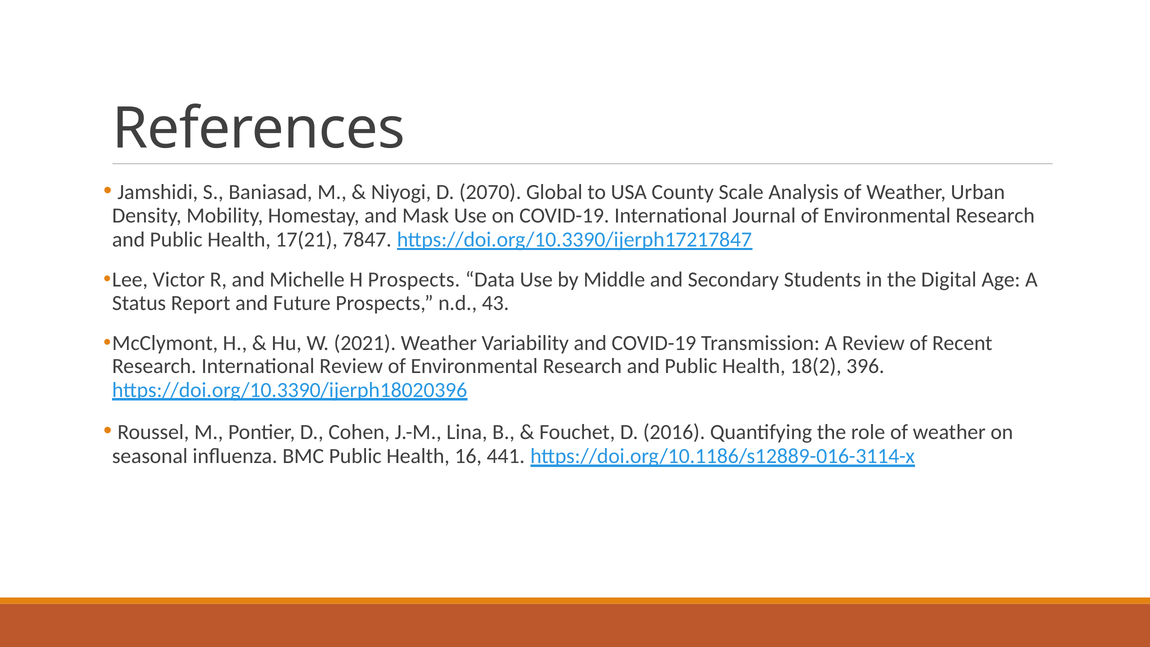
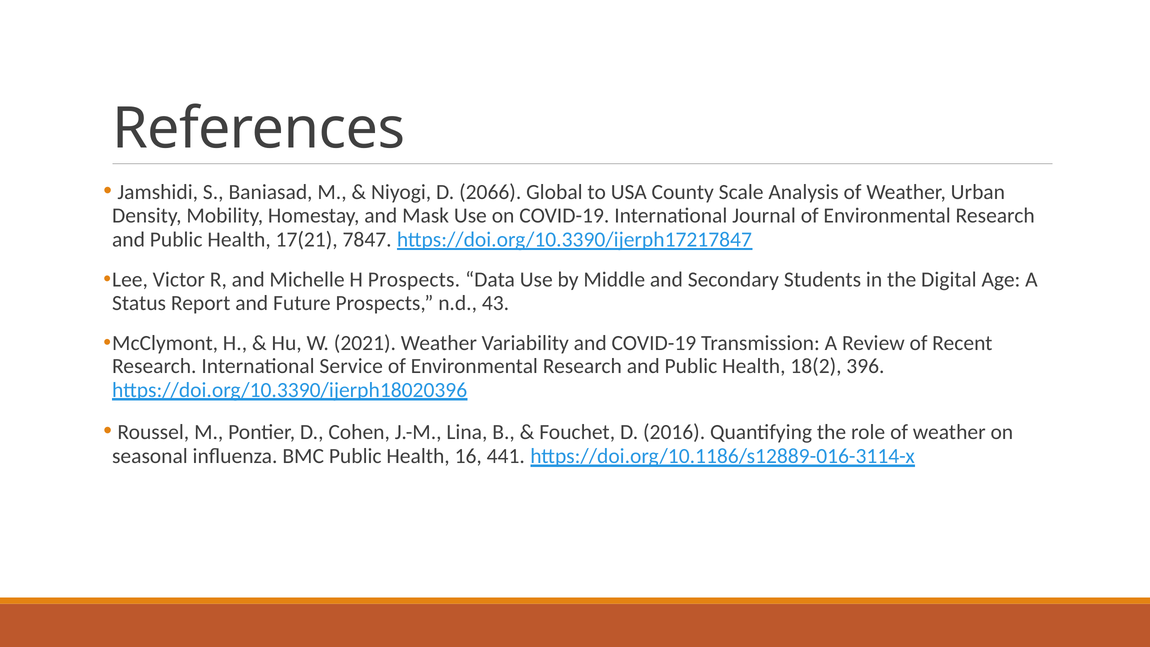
2070: 2070 -> 2066
International Review: Review -> Service
